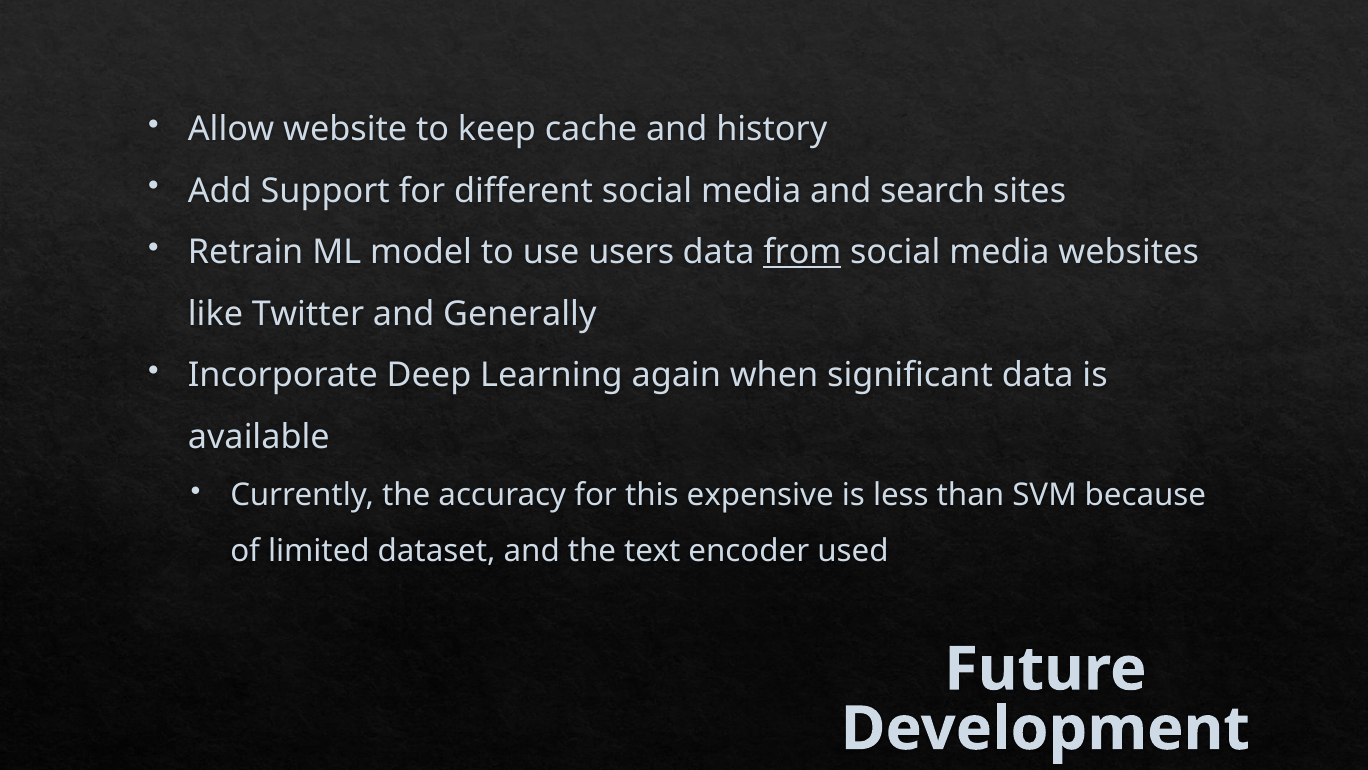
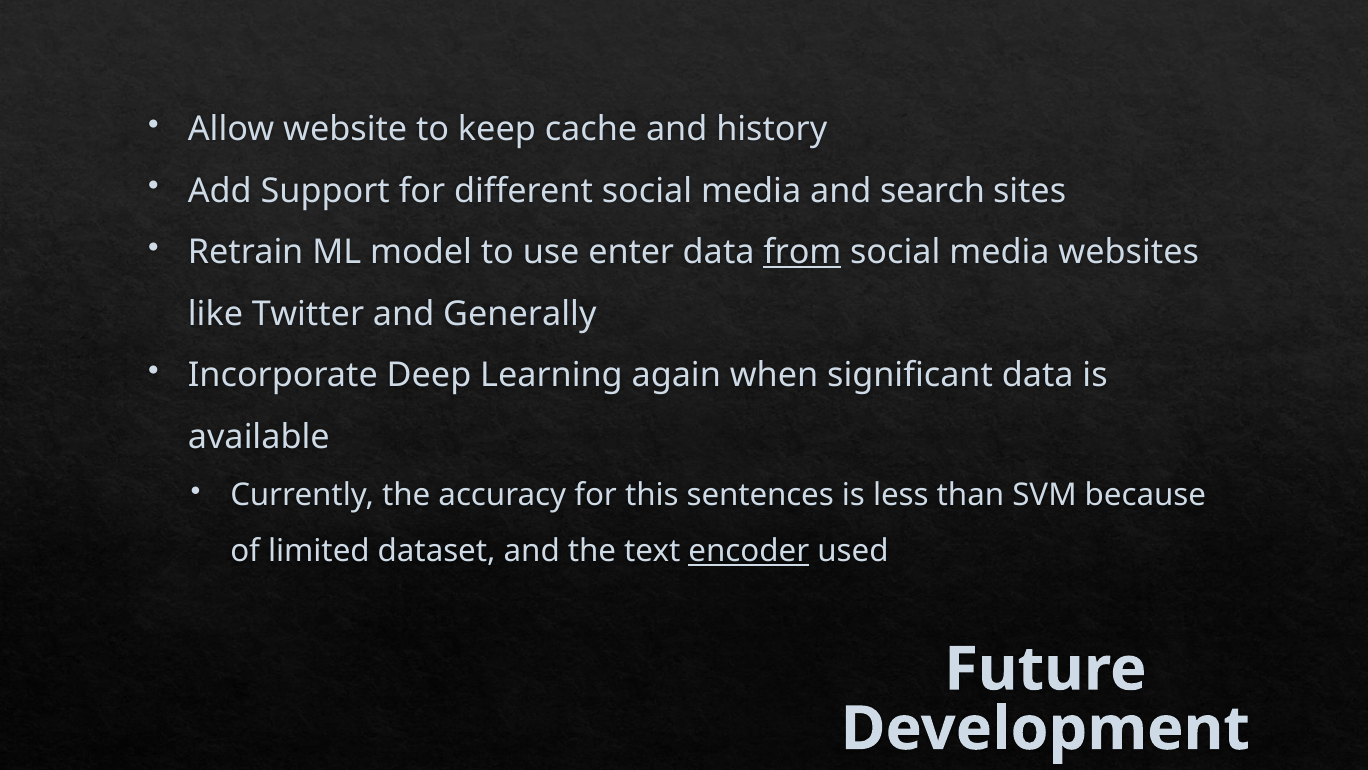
users: users -> enter
expensive: expensive -> sentences
encoder underline: none -> present
